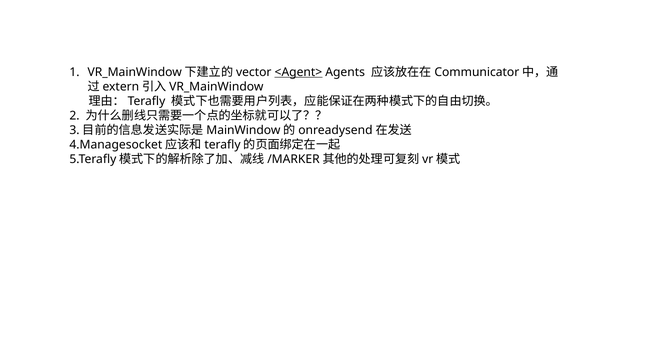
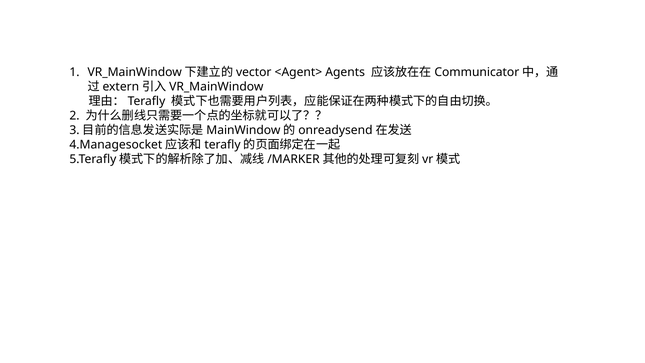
<Agent> underline: present -> none
